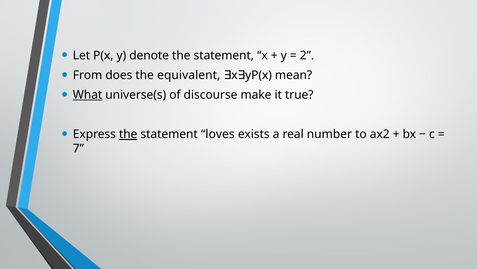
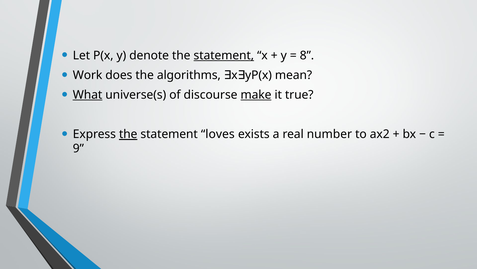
statement at (224, 55) underline: none -> present
2: 2 -> 8
From: From -> Work
equivalent: equivalent -> algorithms
make underline: none -> present
7: 7 -> 9
